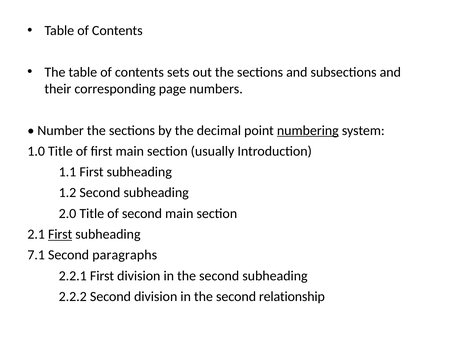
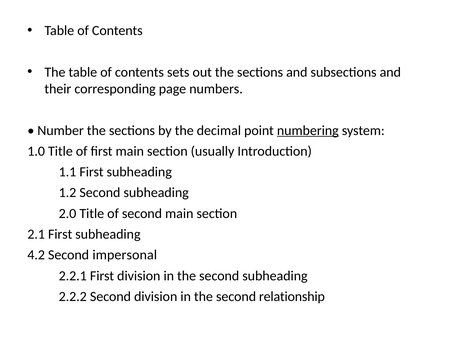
First at (60, 234) underline: present -> none
7.1: 7.1 -> 4.2
paragraphs: paragraphs -> impersonal
